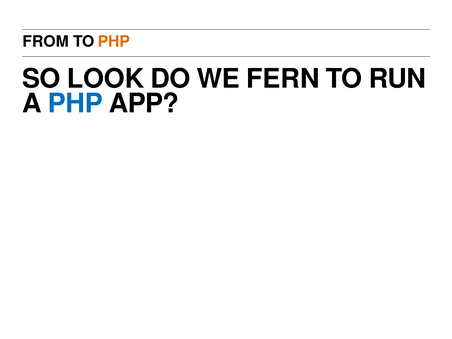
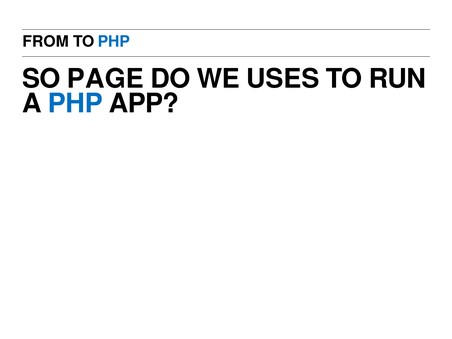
PHP at (114, 42) colour: orange -> blue
LOOK: LOOK -> PAGE
FERN: FERN -> USES
